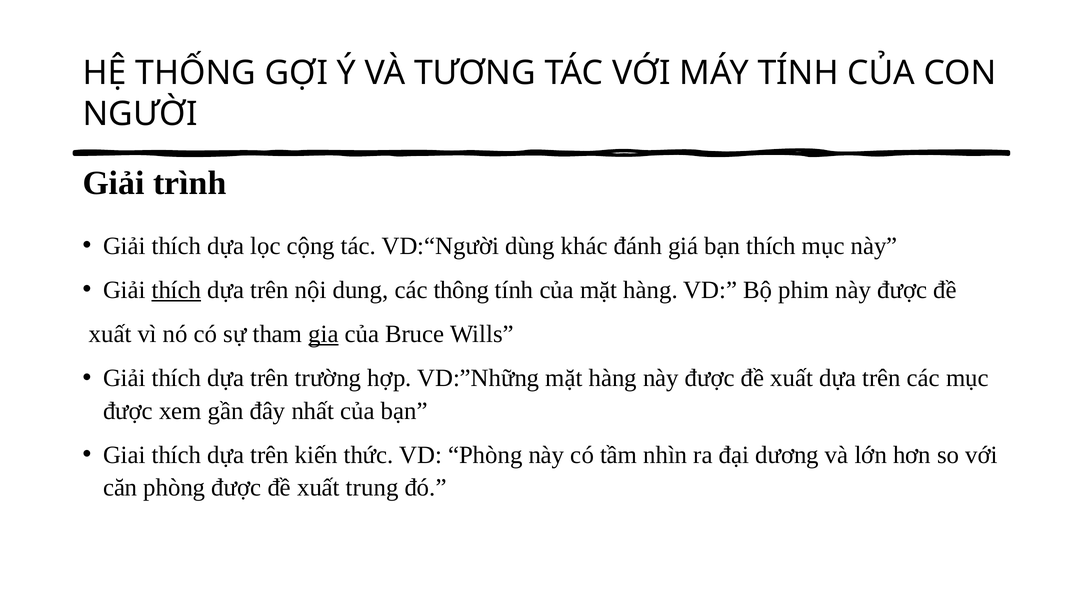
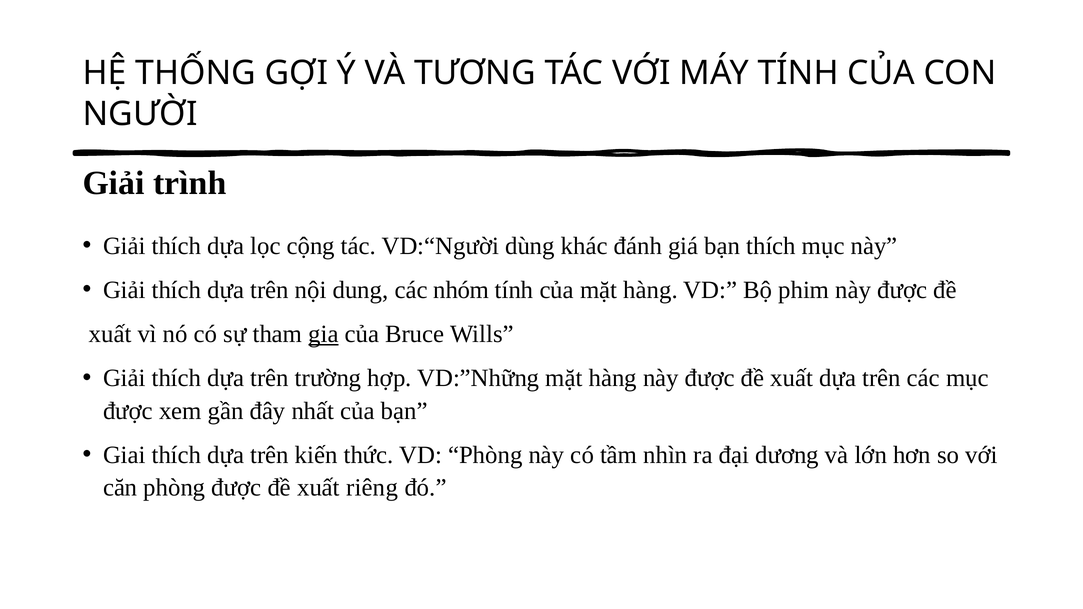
thích at (176, 290) underline: present -> none
thông: thông -> nhóm
trung: trung -> riêng
